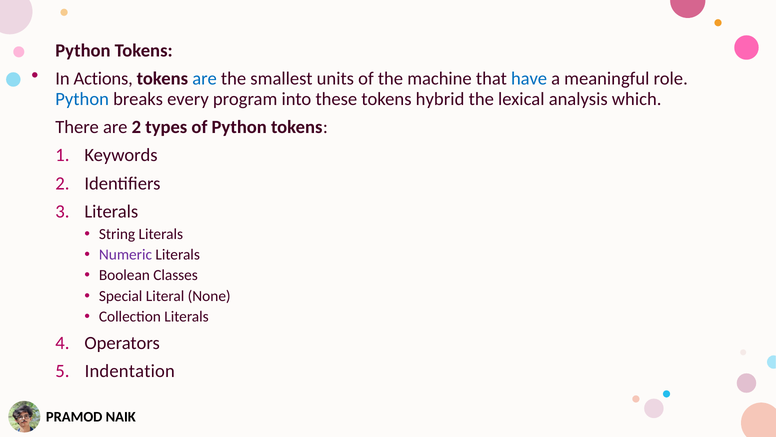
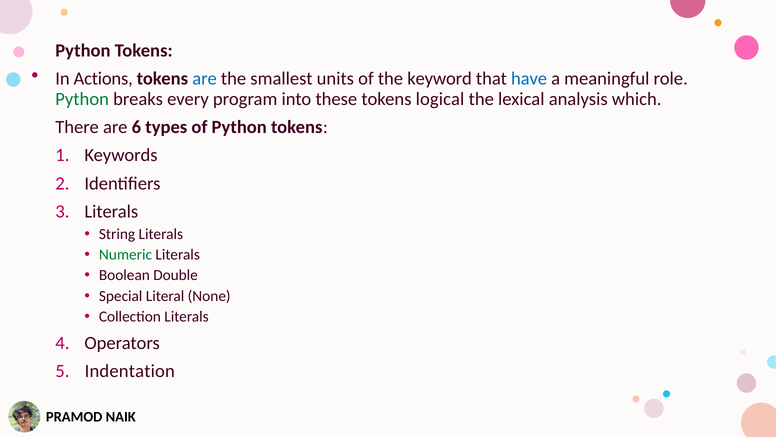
machine: machine -> keyword
Python at (82, 99) colour: blue -> green
hybrid: hybrid -> logical
are 2: 2 -> 6
Numeric colour: purple -> green
Classes: Classes -> Double
